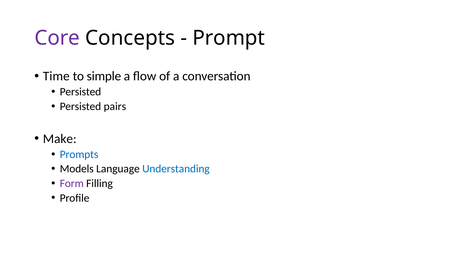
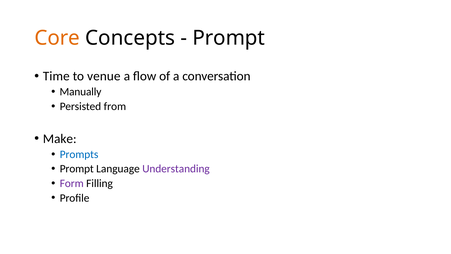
Core colour: purple -> orange
simple: simple -> venue
Persisted at (80, 92): Persisted -> Manually
pairs: pairs -> from
Models at (77, 169): Models -> Prompt
Understanding colour: blue -> purple
